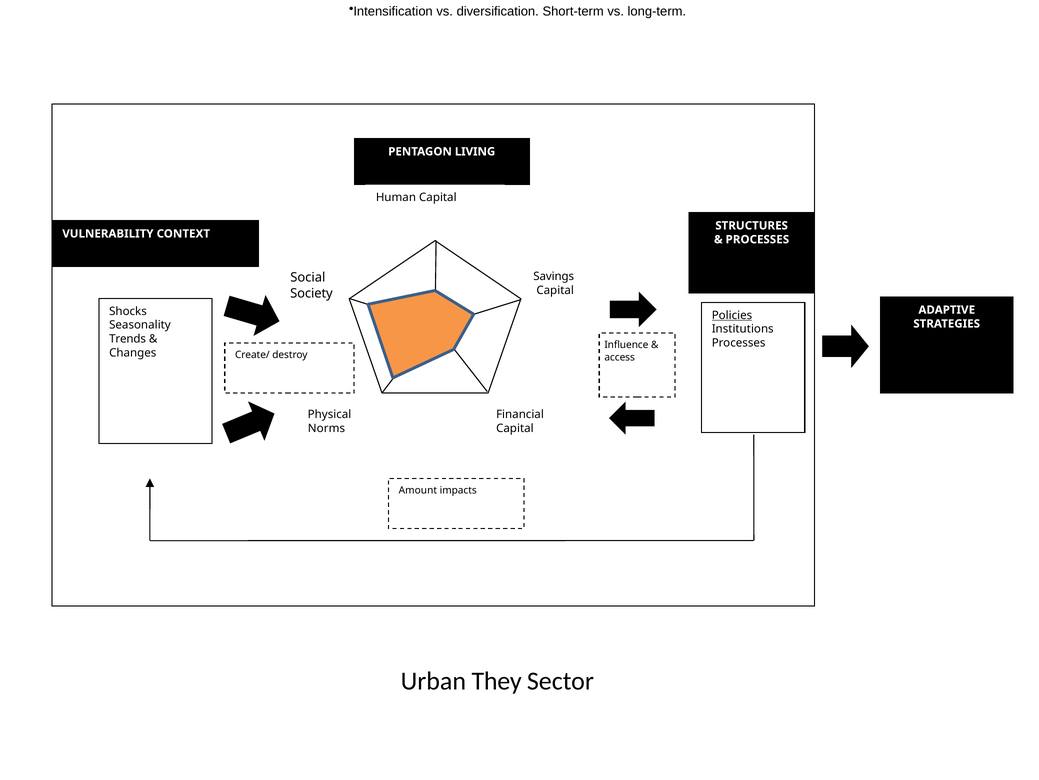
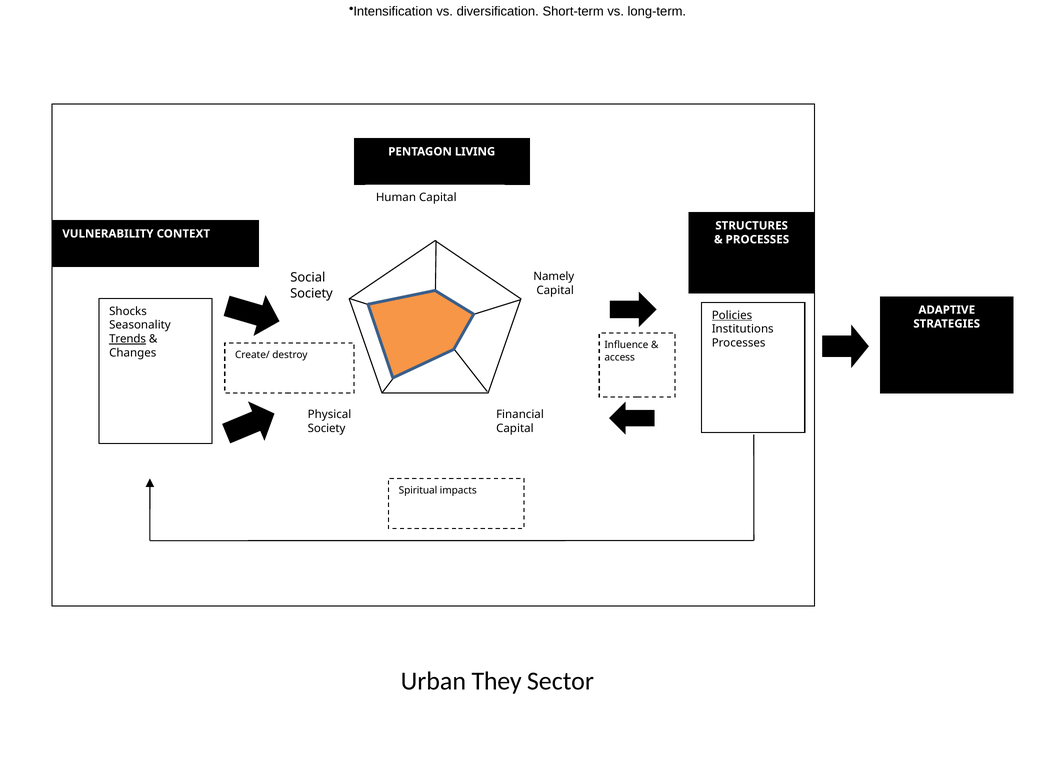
Savings: Savings -> Namely
Trends underline: none -> present
Norms at (326, 428): Norms -> Society
Amount: Amount -> Spiritual
